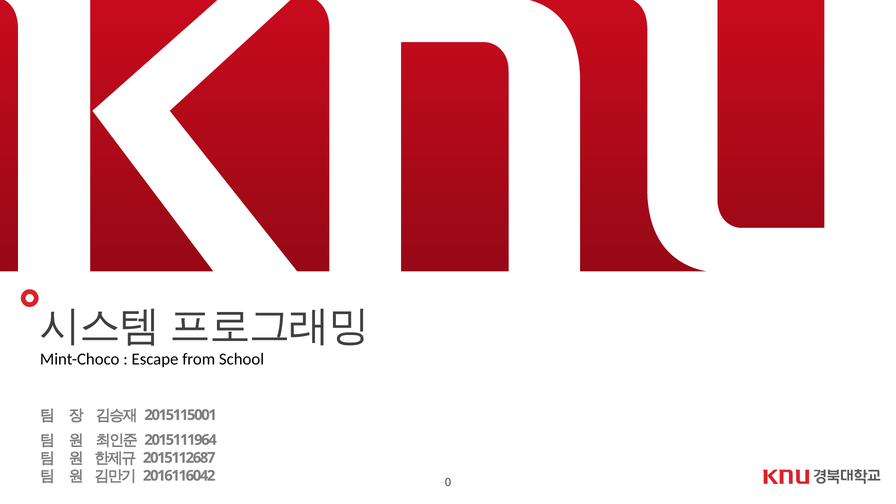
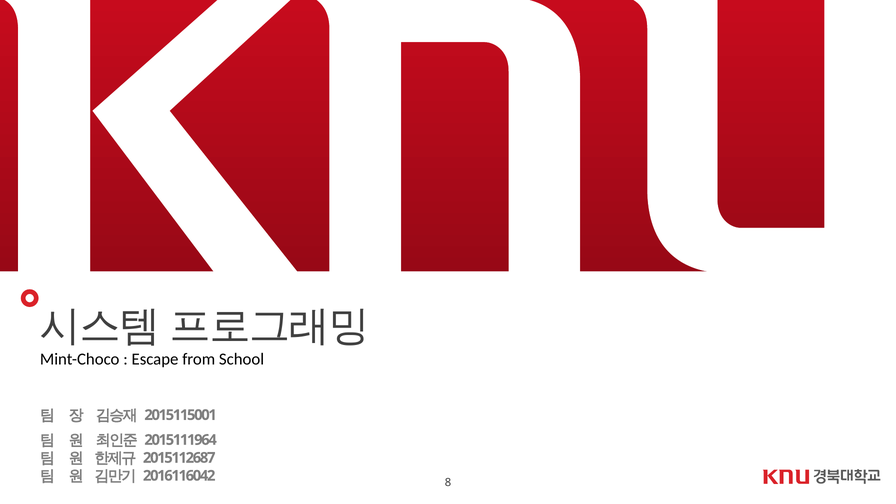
0: 0 -> 8
